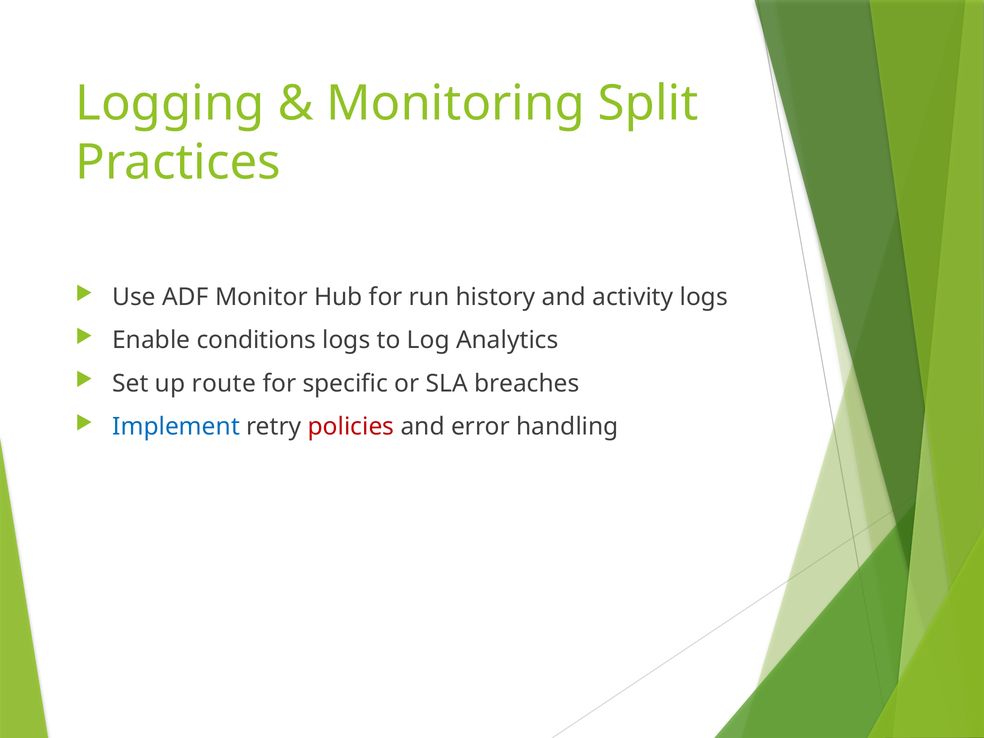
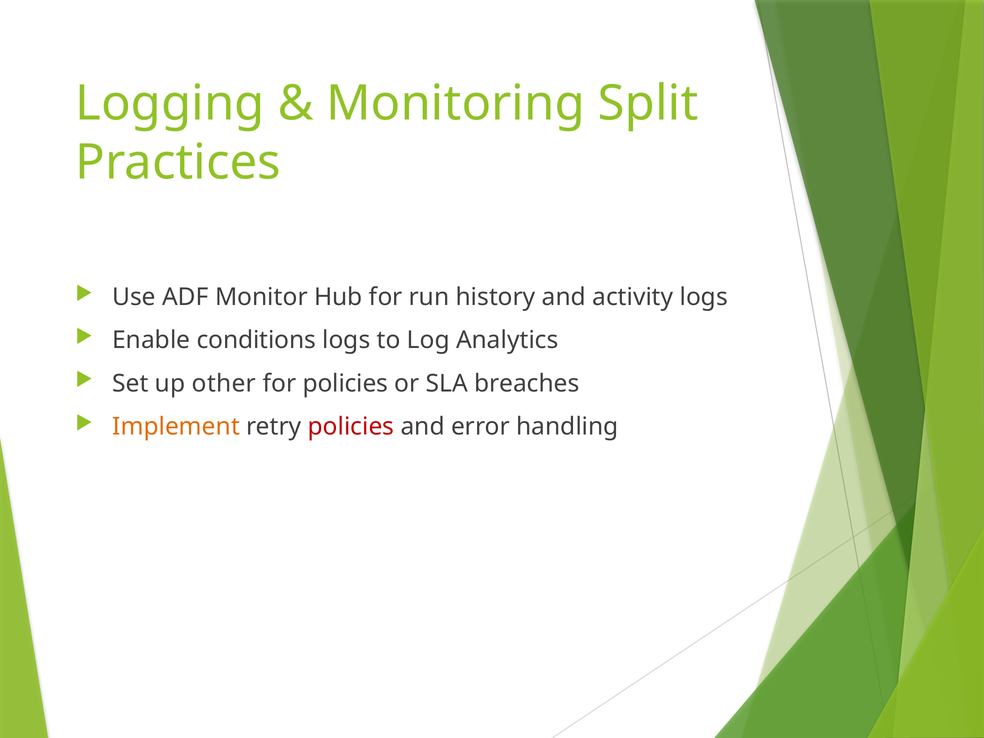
route: route -> other
for specific: specific -> policies
Implement colour: blue -> orange
